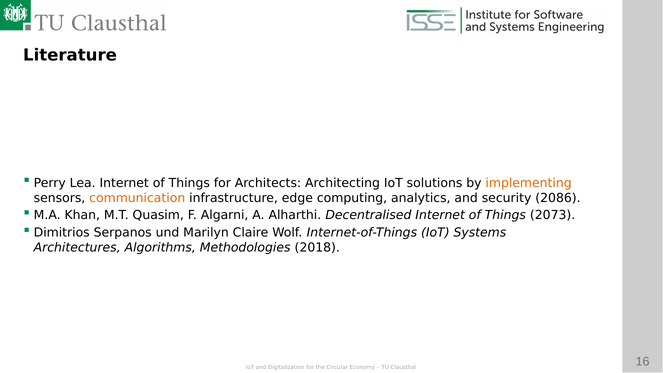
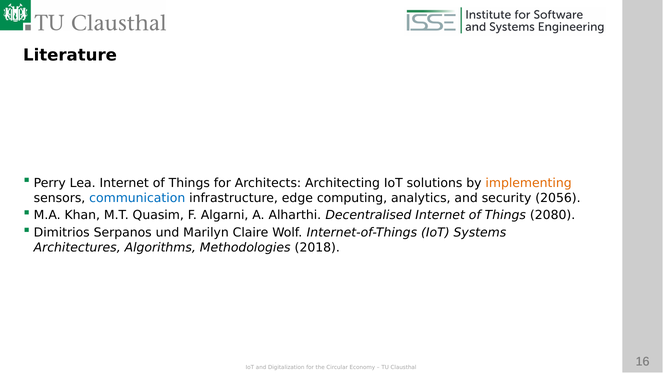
communication colour: orange -> blue
2086: 2086 -> 2056
2073: 2073 -> 2080
